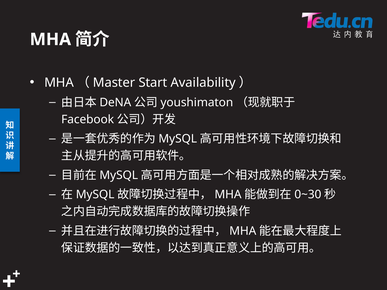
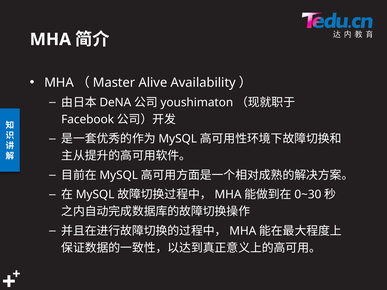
Start: Start -> Alive
